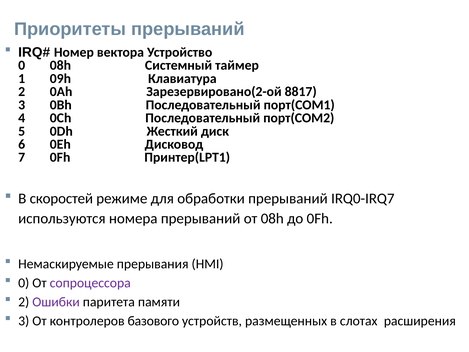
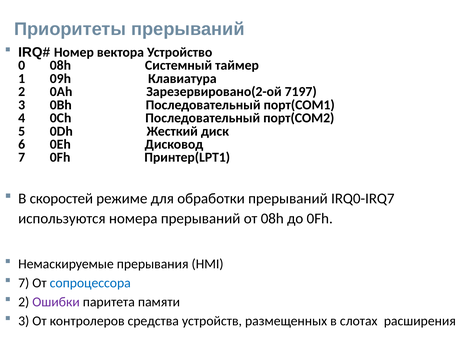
8817: 8817 -> 7197
0 at (24, 283): 0 -> 7
сопроцессора colour: purple -> blue
базового: базового -> средства
